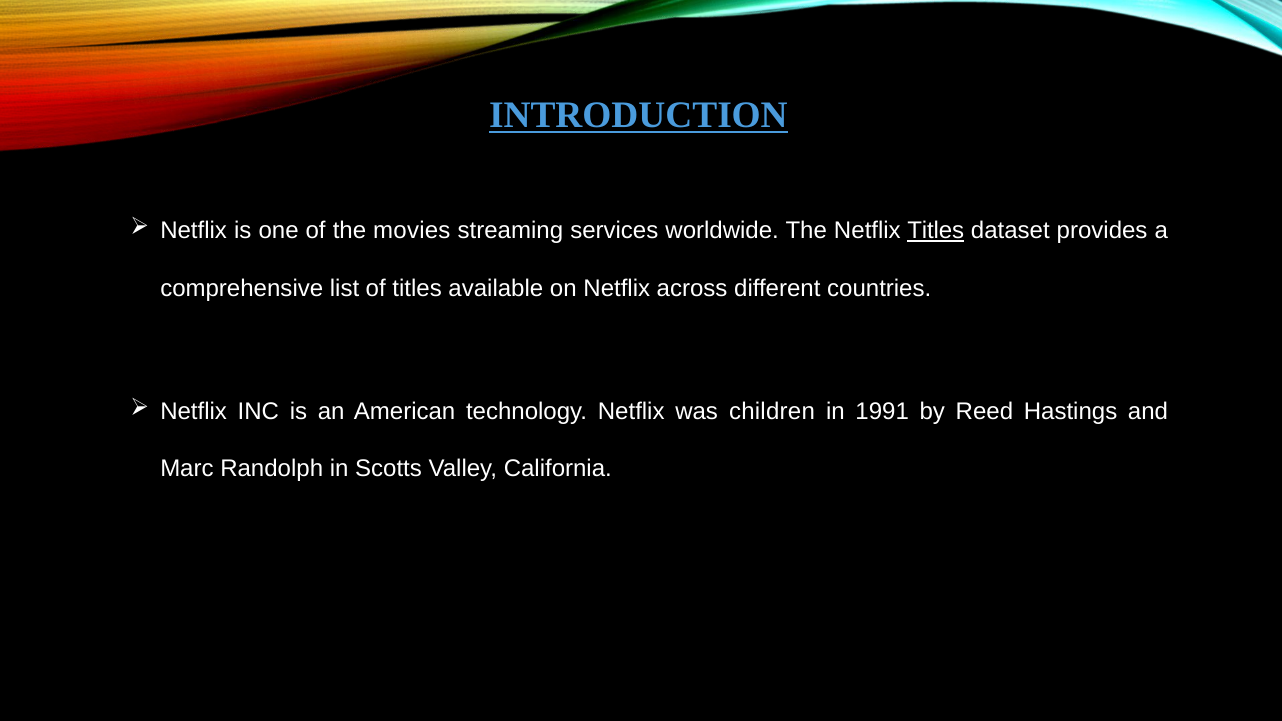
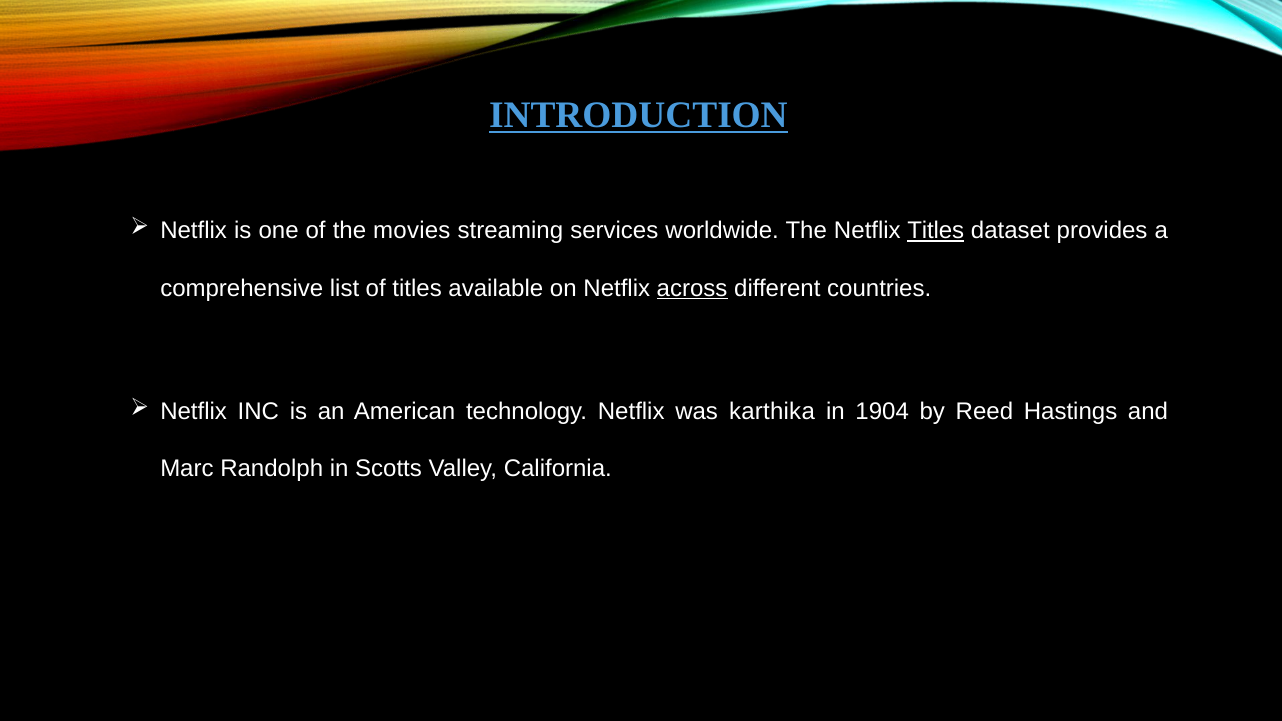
across underline: none -> present
children: children -> karthika
1991: 1991 -> 1904
